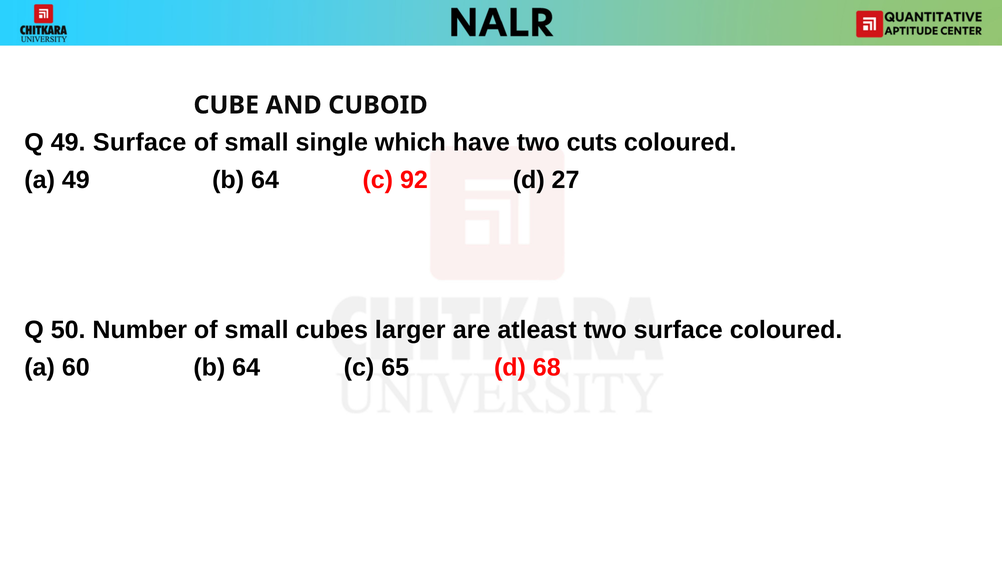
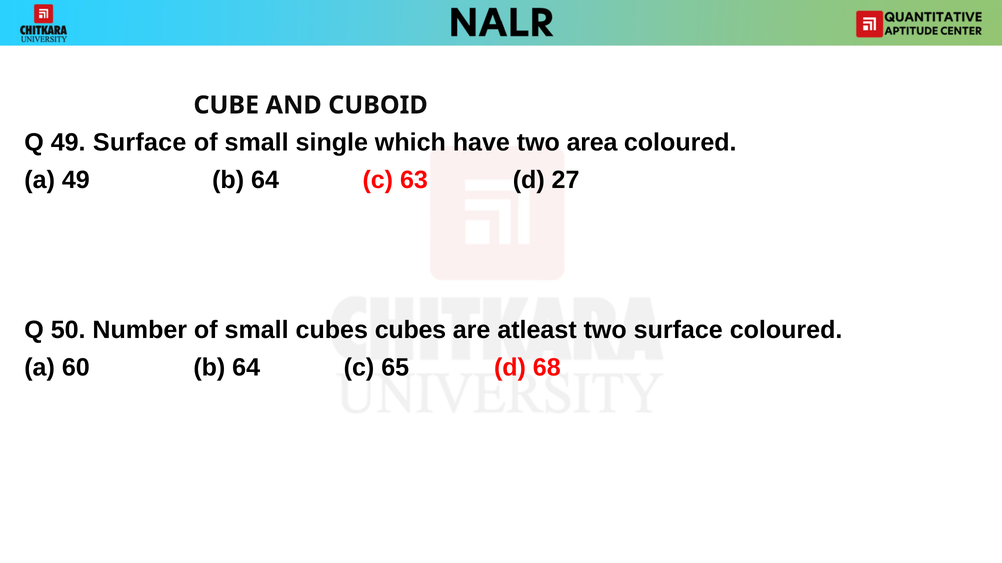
cuts: cuts -> area
92: 92 -> 63
cubes larger: larger -> cubes
